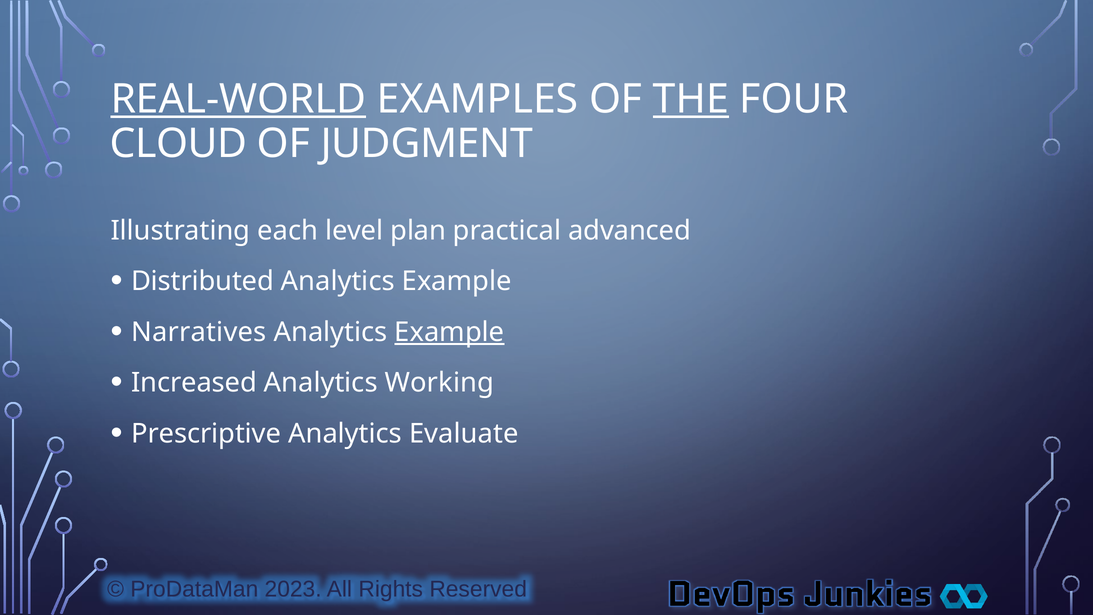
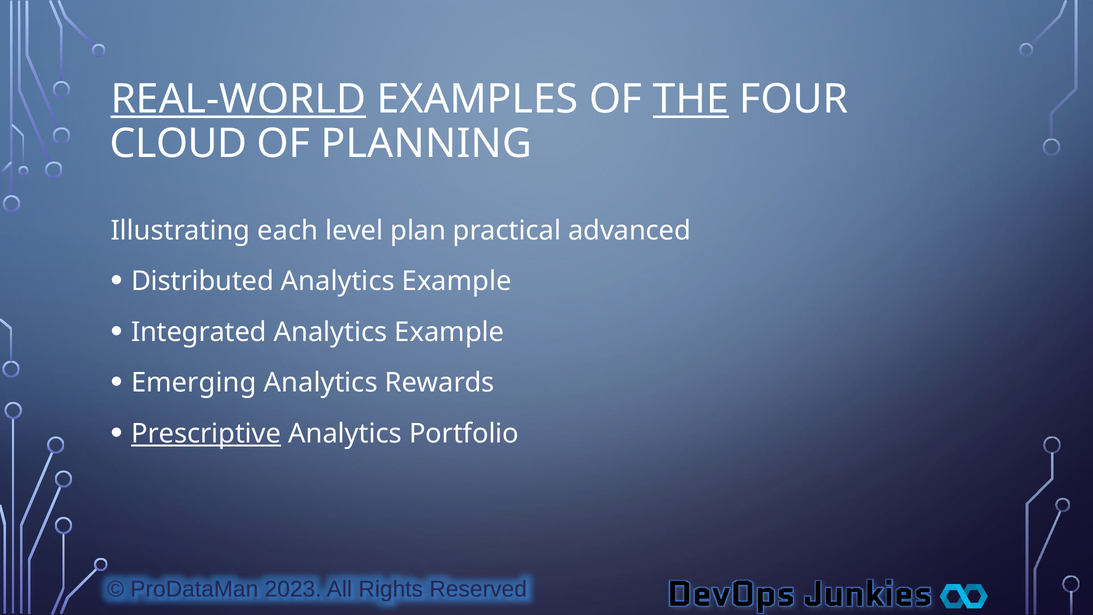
JUDGMENT: JUDGMENT -> PLANNING
Narratives: Narratives -> Integrated
Example at (449, 332) underline: present -> none
Increased: Increased -> Emerging
Working: Working -> Rewards
Prescriptive underline: none -> present
Evaluate: Evaluate -> Portfolio
